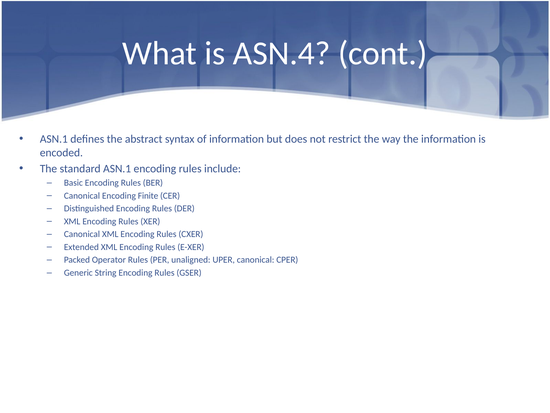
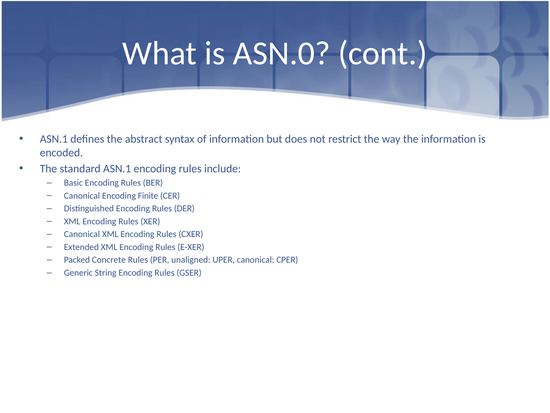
ASN.4: ASN.4 -> ASN.0
Operator: Operator -> Concrete
